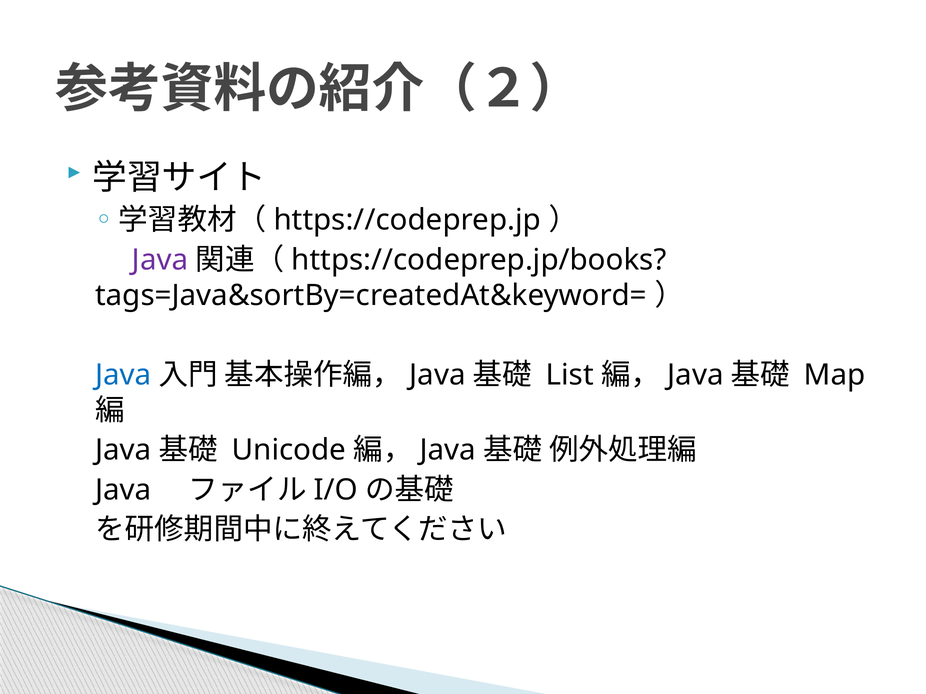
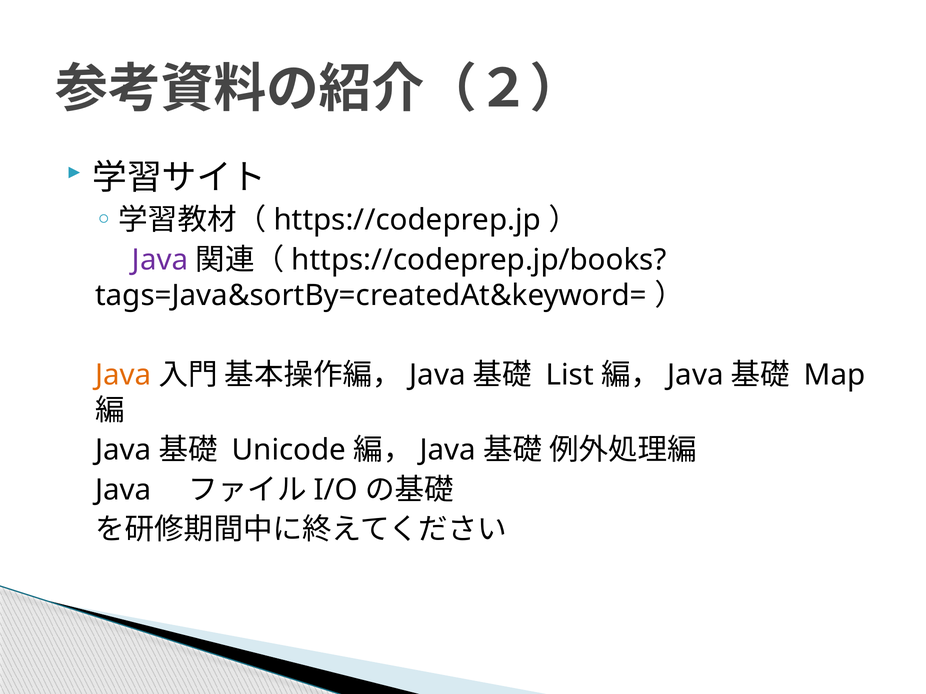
Java at (123, 375) colour: blue -> orange
